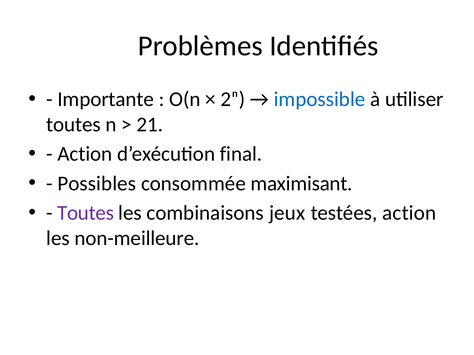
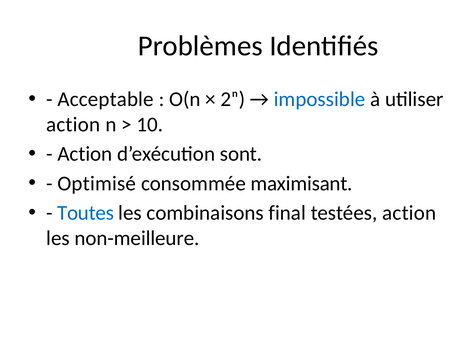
Importante: Importante -> Acceptable
toutes at (73, 125): toutes -> action
21: 21 -> 10
final: final -> sont
Possibles: Possibles -> Optimisé
Toutes at (86, 213) colour: purple -> blue
jeux: jeux -> final
